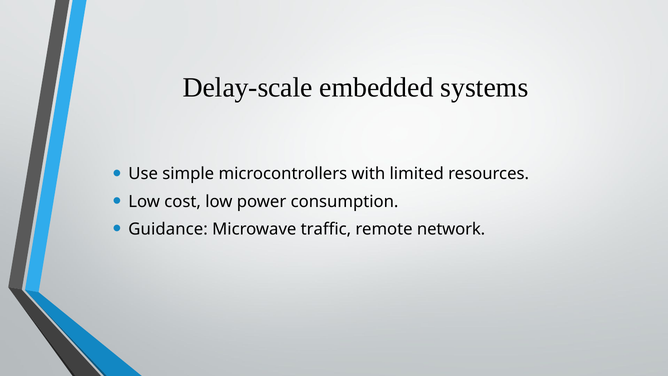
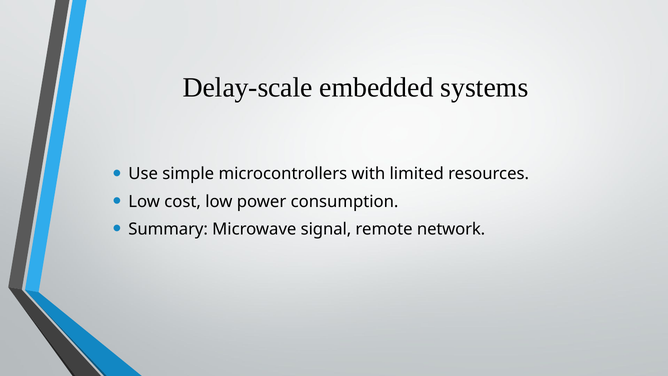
Guidance: Guidance -> Summary
traffic: traffic -> signal
